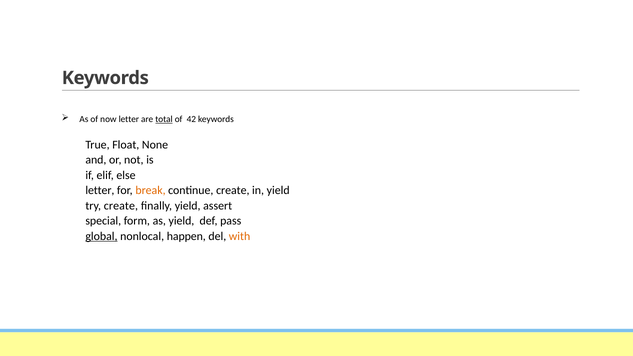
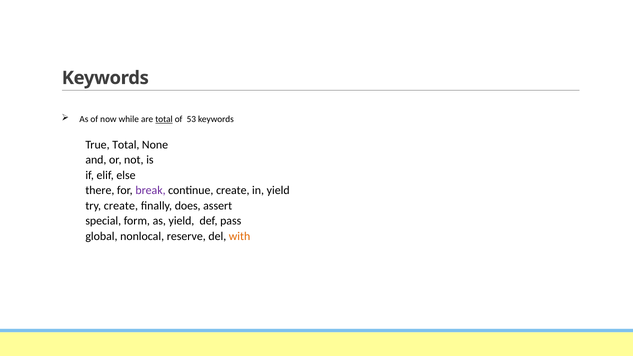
now letter: letter -> while
42: 42 -> 53
True Float: Float -> Total
letter at (100, 190): letter -> there
break colour: orange -> purple
finally yield: yield -> does
global underline: present -> none
happen: happen -> reserve
